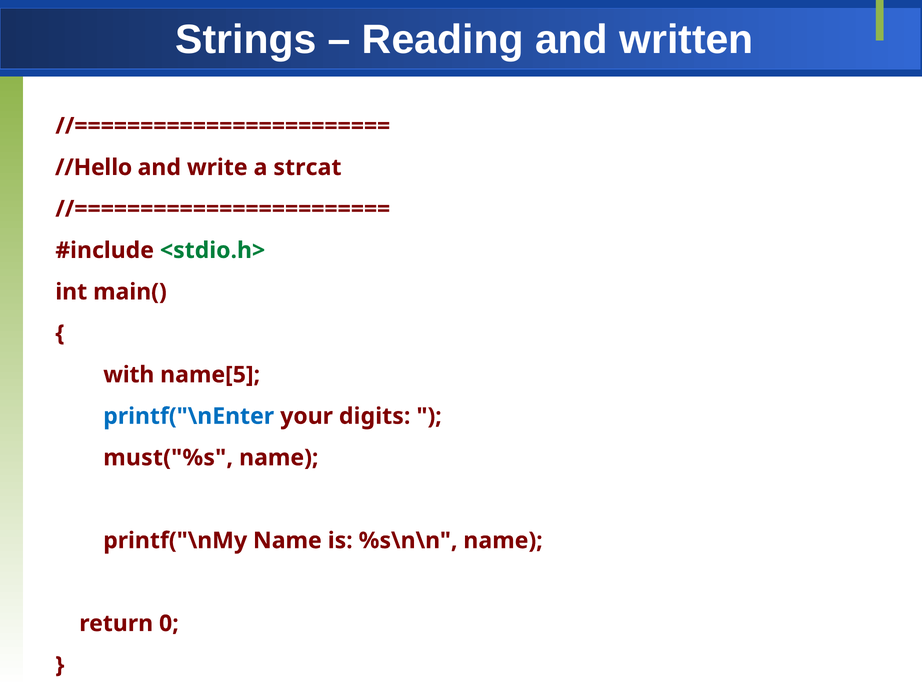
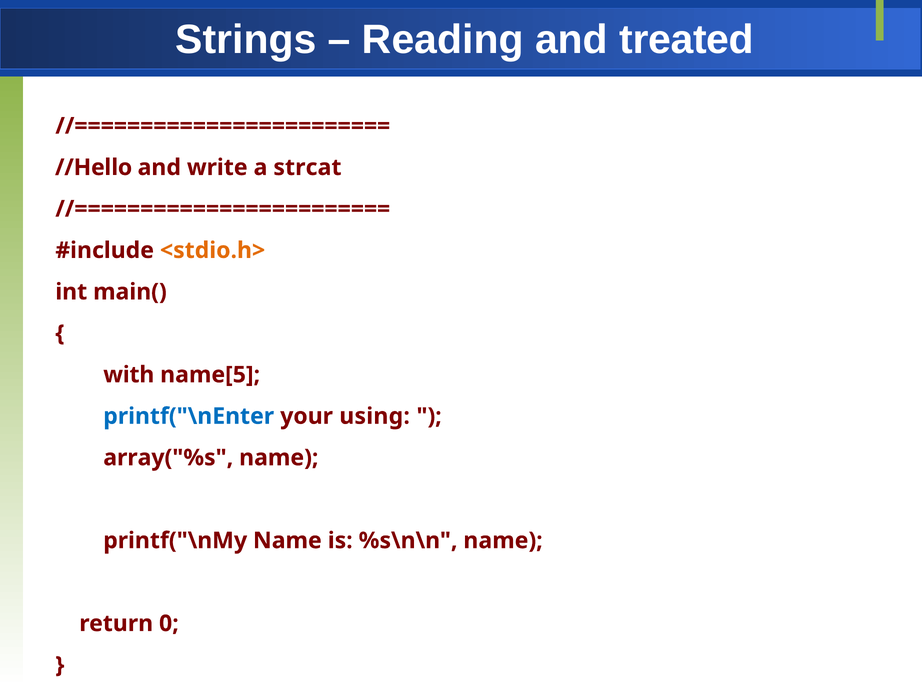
written: written -> treated
<stdio.h> colour: green -> orange
digits: digits -> using
must("%s: must("%s -> array("%s
